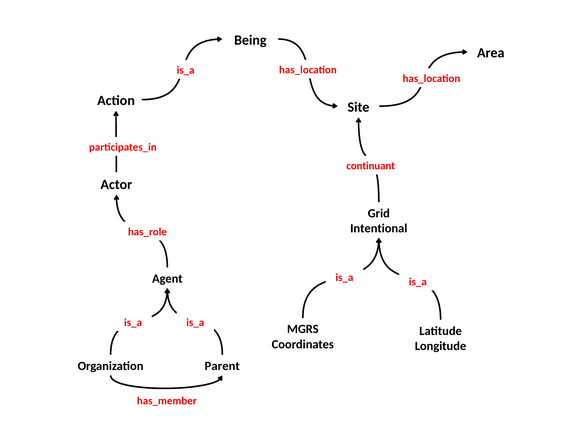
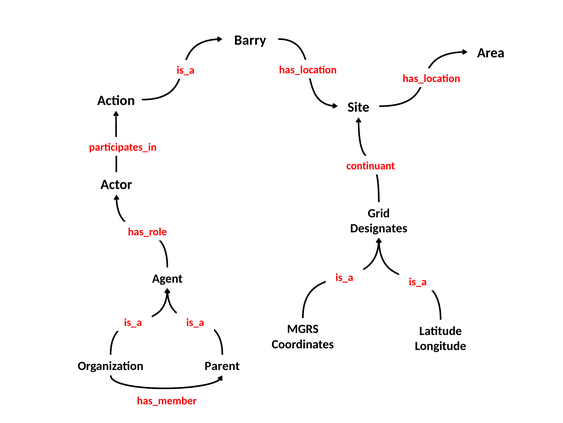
Being: Being -> Barry
Intentional: Intentional -> Designates
